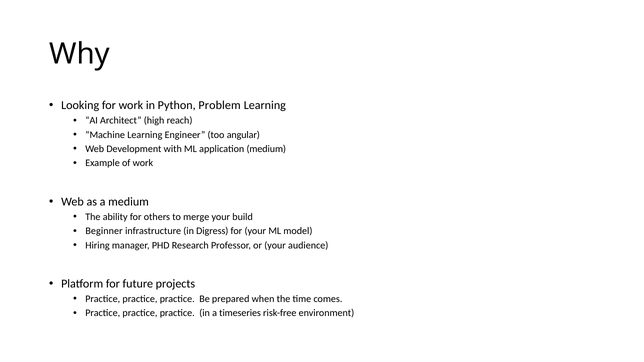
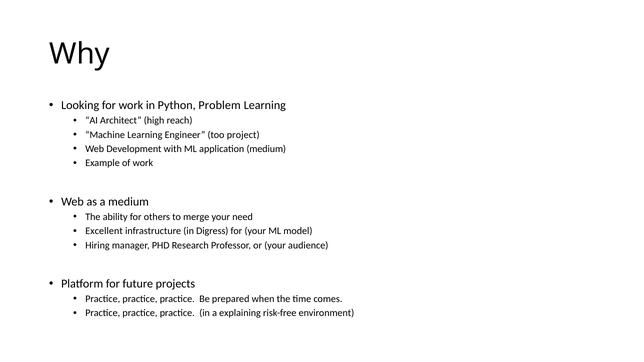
angular: angular -> project
build: build -> need
Beginner: Beginner -> Excellent
timeseries: timeseries -> explaining
